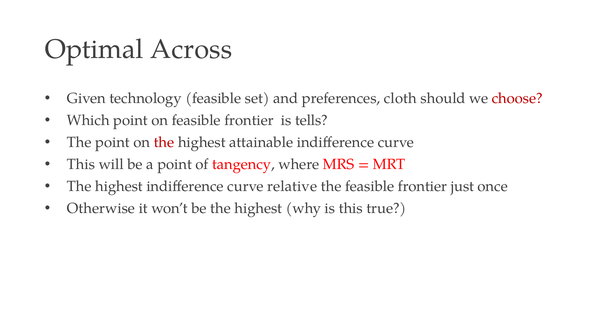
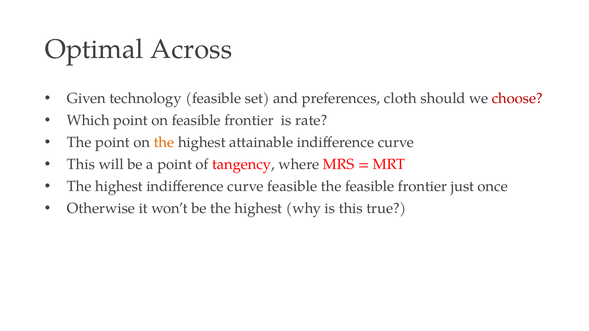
tells: tells -> rate
the at (164, 142) colour: red -> orange
curve relative: relative -> feasible
